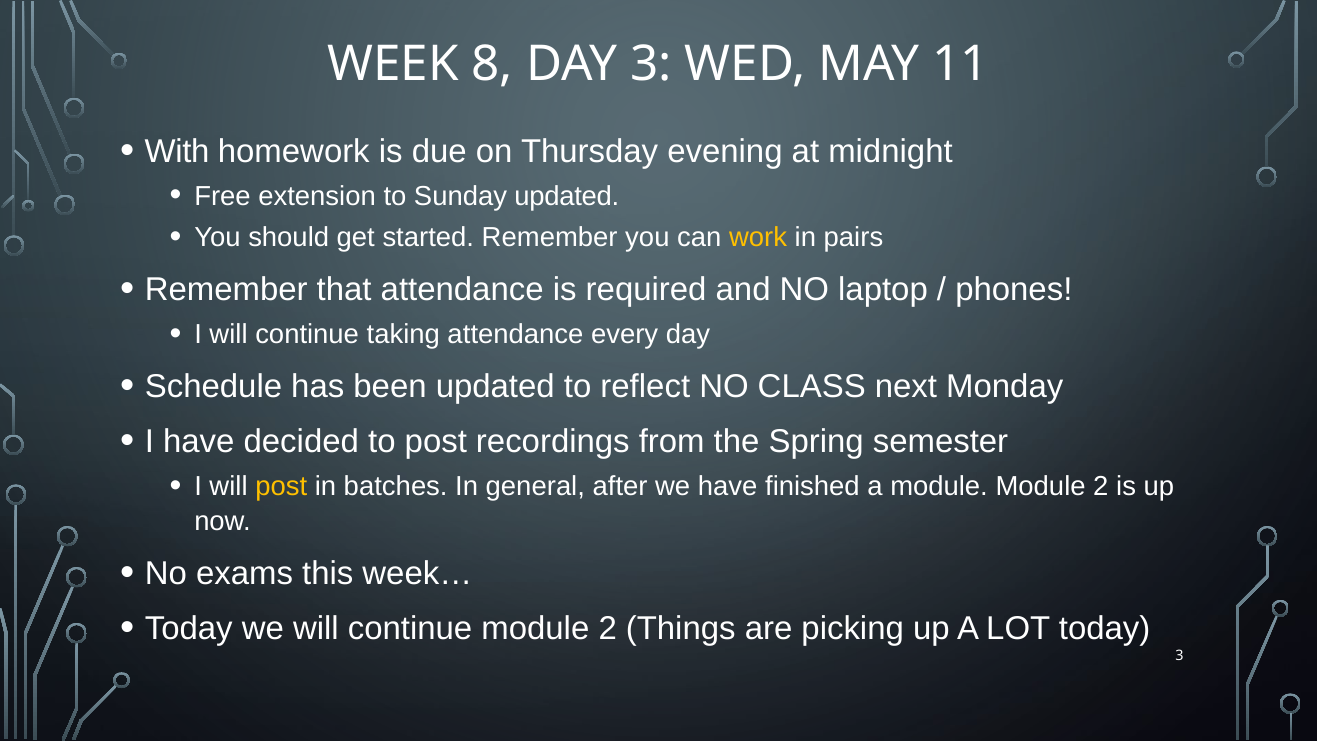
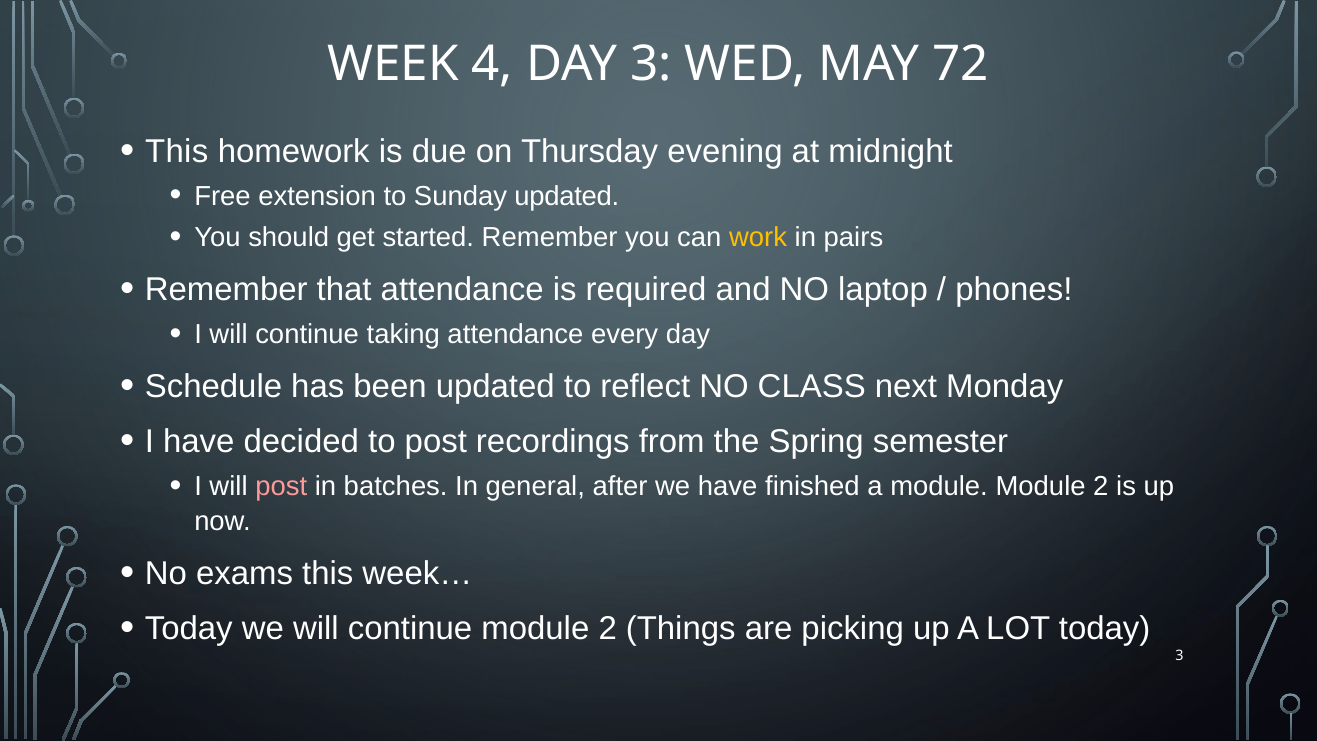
8: 8 -> 4
11: 11 -> 72
With at (177, 152): With -> This
post at (281, 486) colour: yellow -> pink
